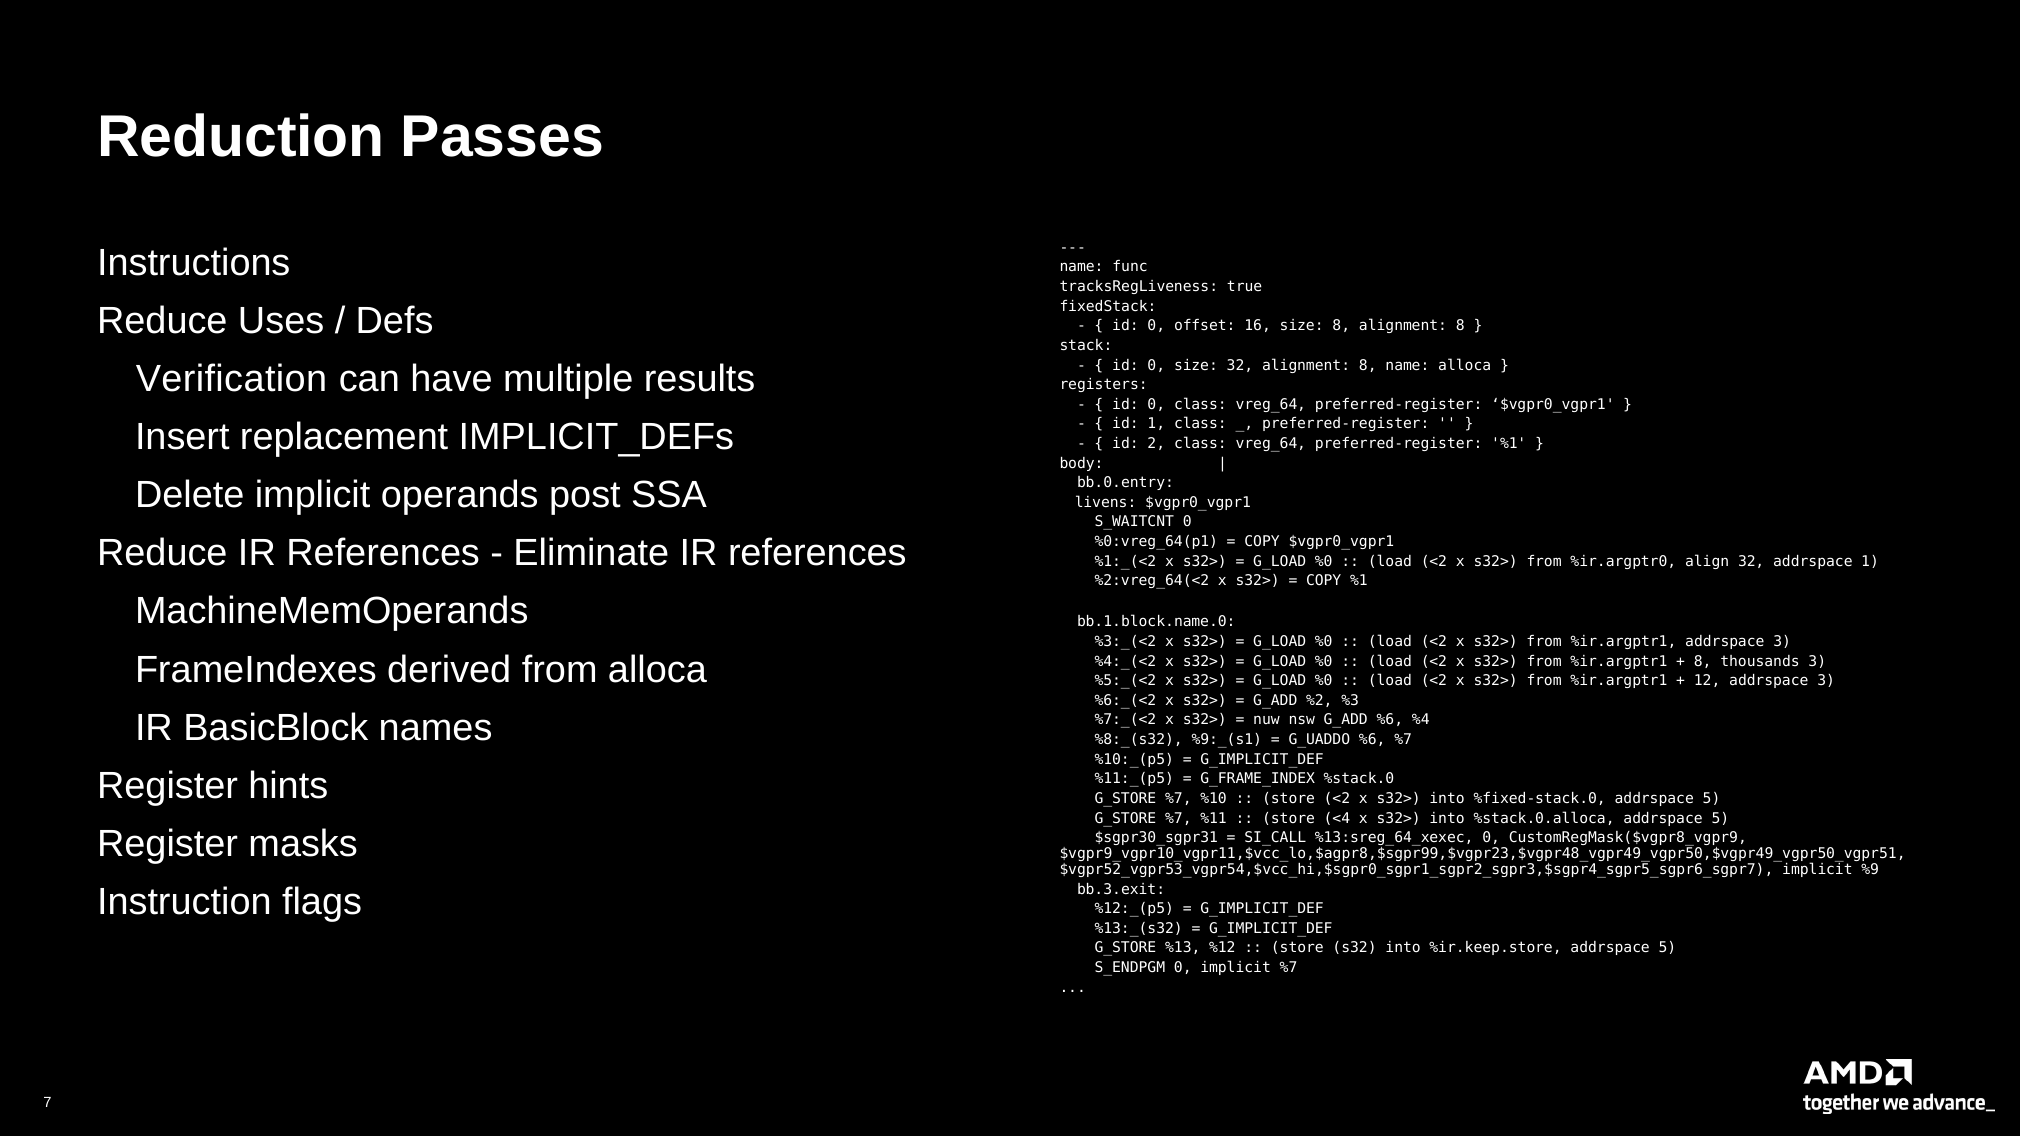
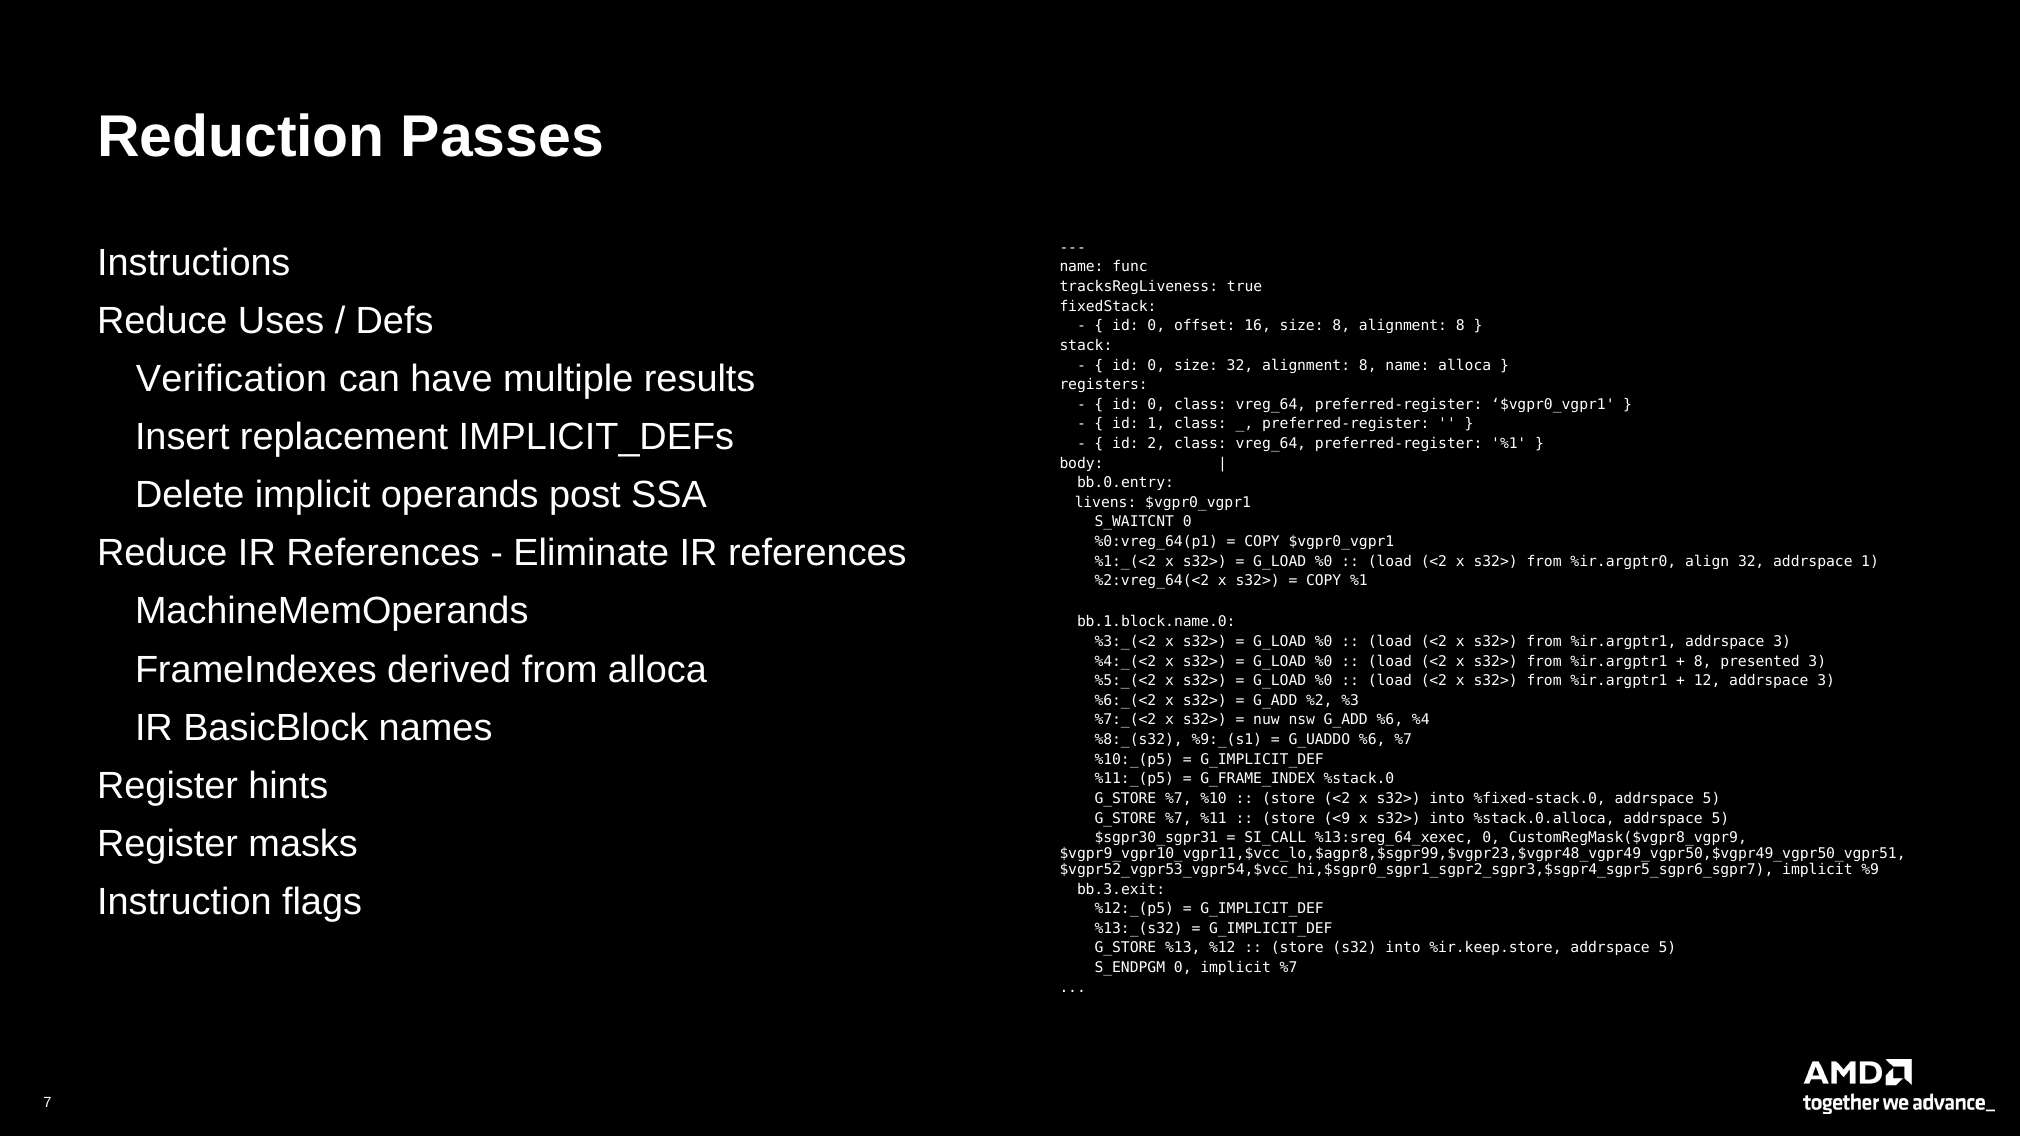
thousands: thousands -> presented
<4: <4 -> <9
